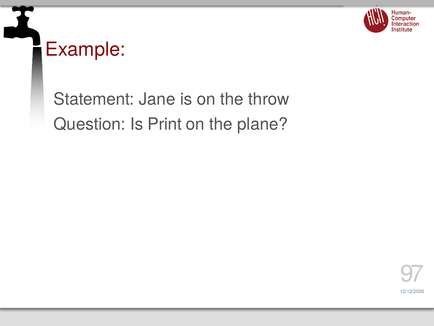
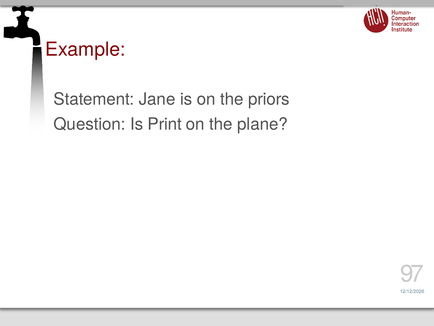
throw: throw -> priors
